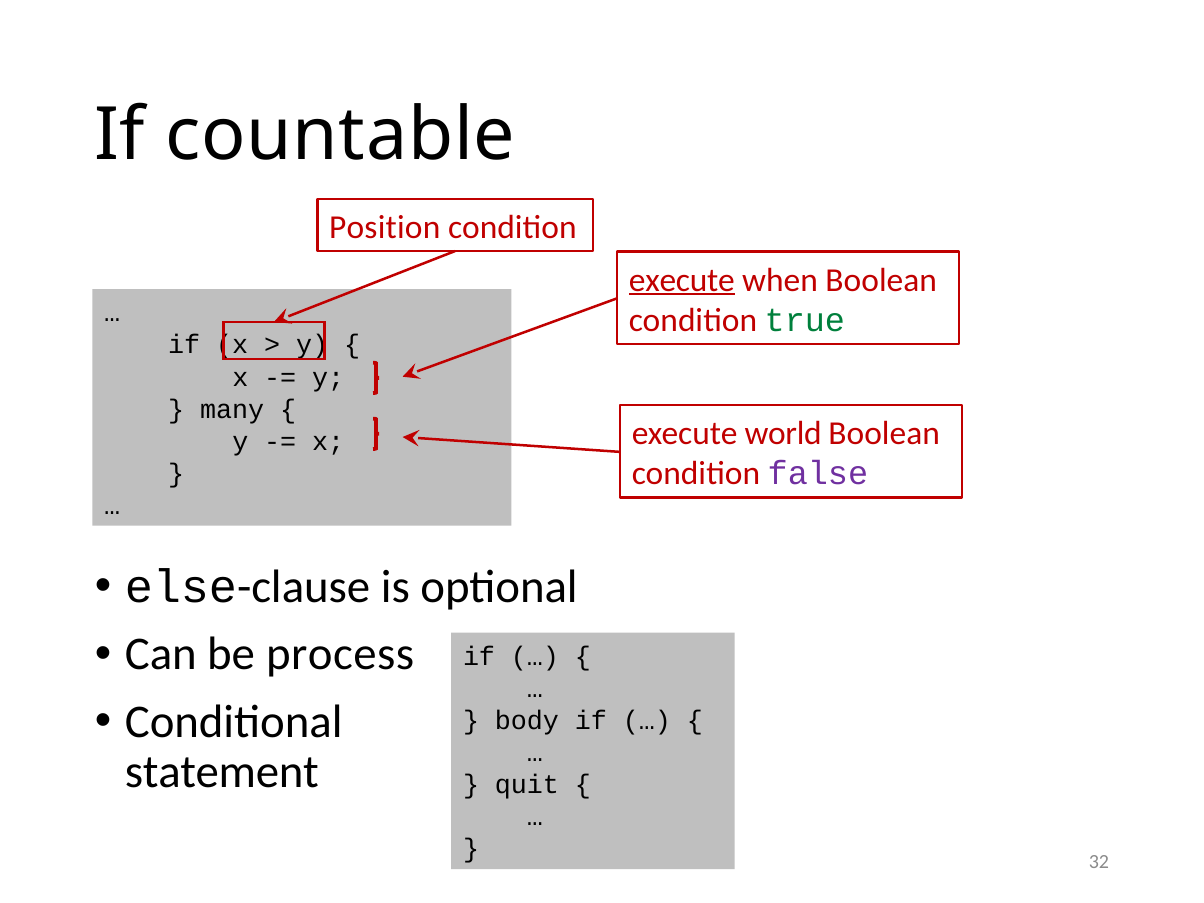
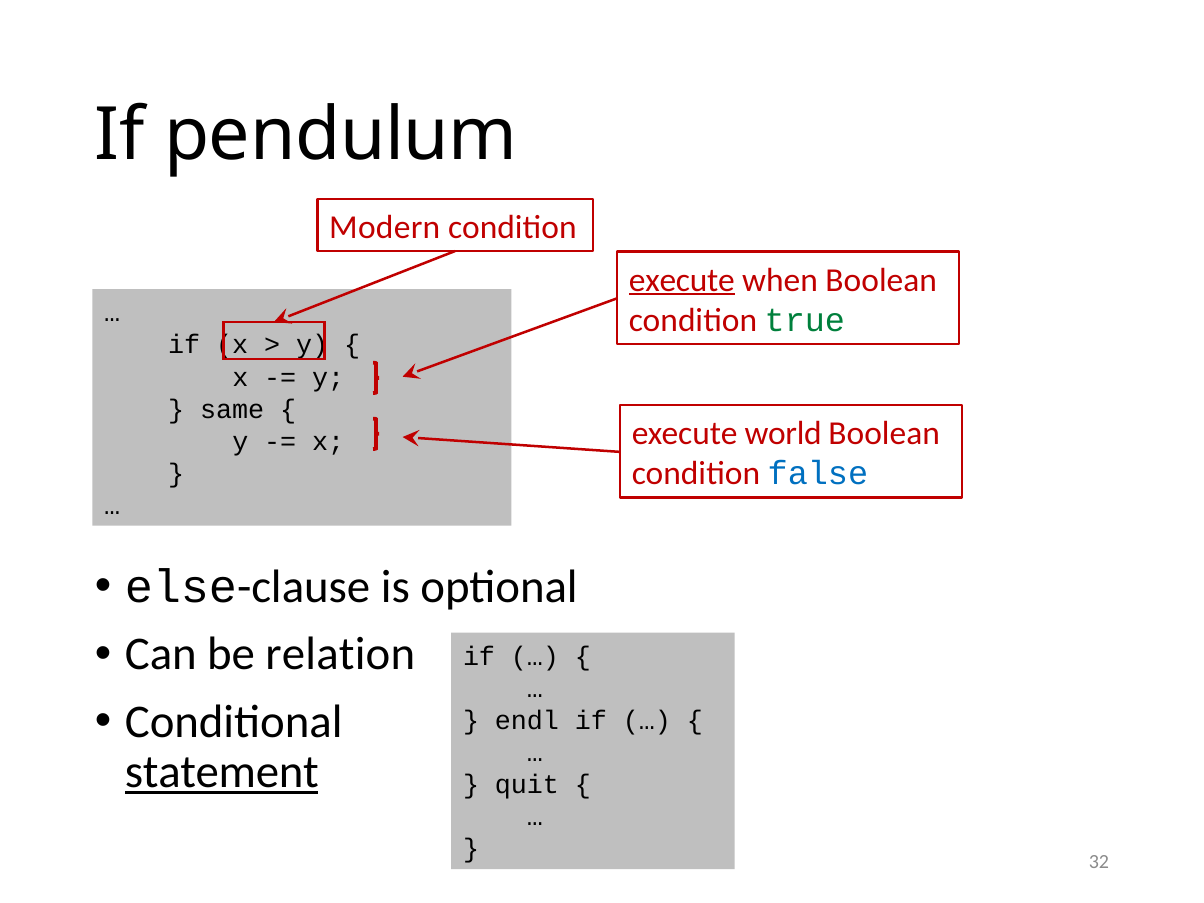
countable: countable -> pendulum
Position: Position -> Modern
many: many -> same
false colour: purple -> blue
process: process -> relation
body: body -> endl
statement underline: none -> present
